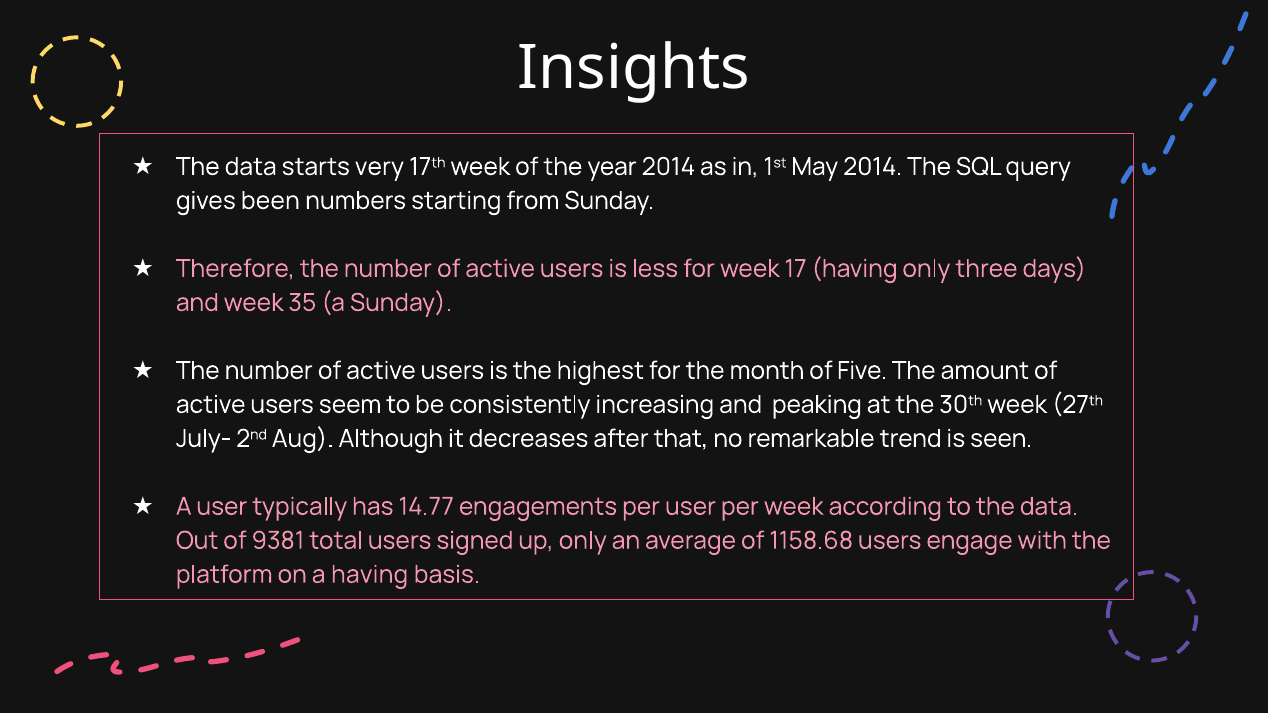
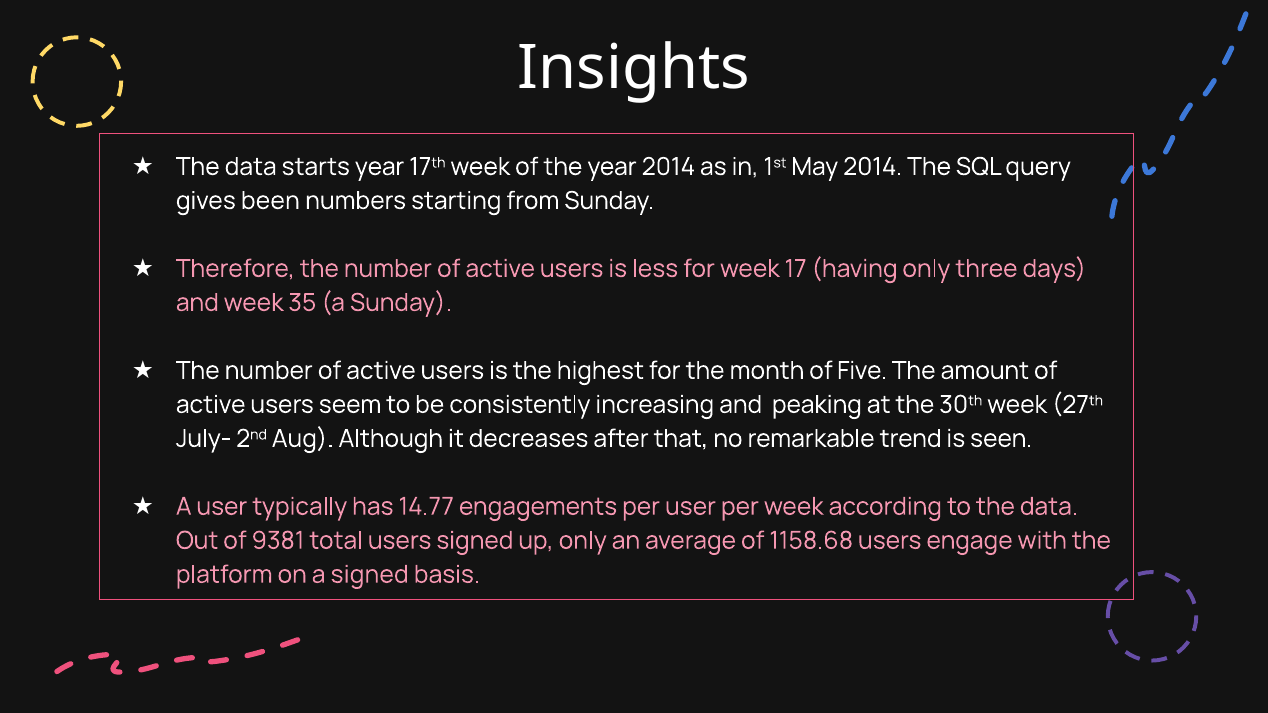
starts very: very -> year
a having: having -> signed
